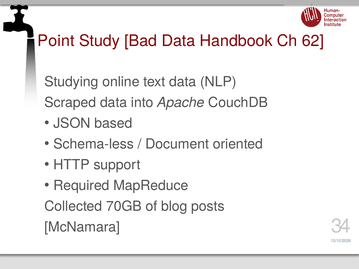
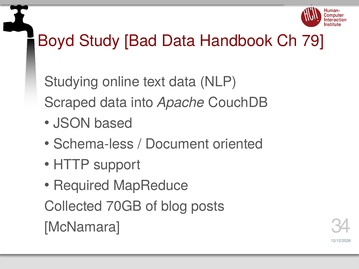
Point: Point -> Boyd
62: 62 -> 79
